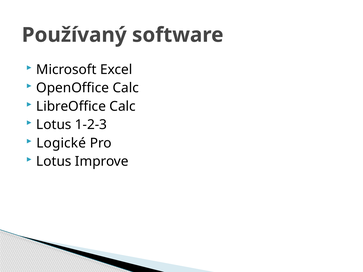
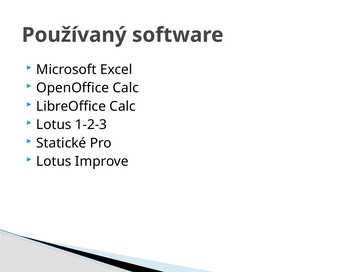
Logické: Logické -> Statické
